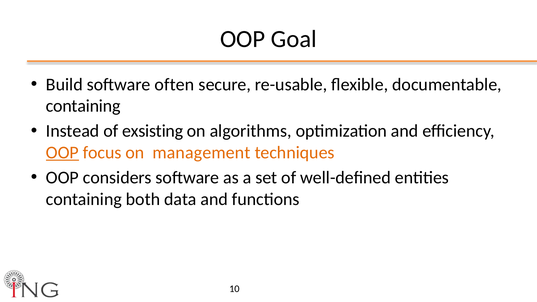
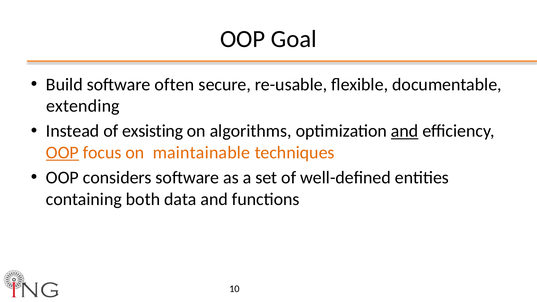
containing at (83, 106): containing -> extending
and at (405, 131) underline: none -> present
management: management -> maintainable
